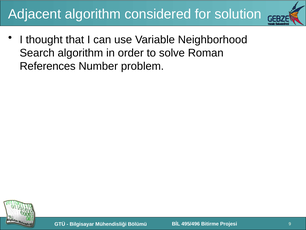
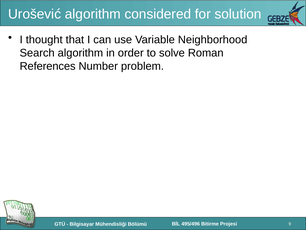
Adjacent: Adjacent -> Urošević
